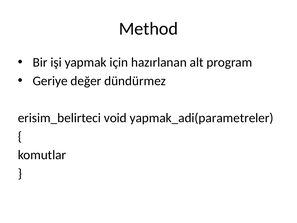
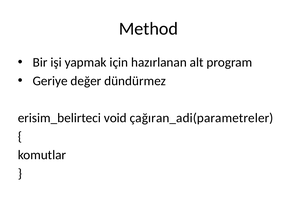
yapmak_adi(parametreler: yapmak_adi(parametreler -> çağıran_adi(parametreler
